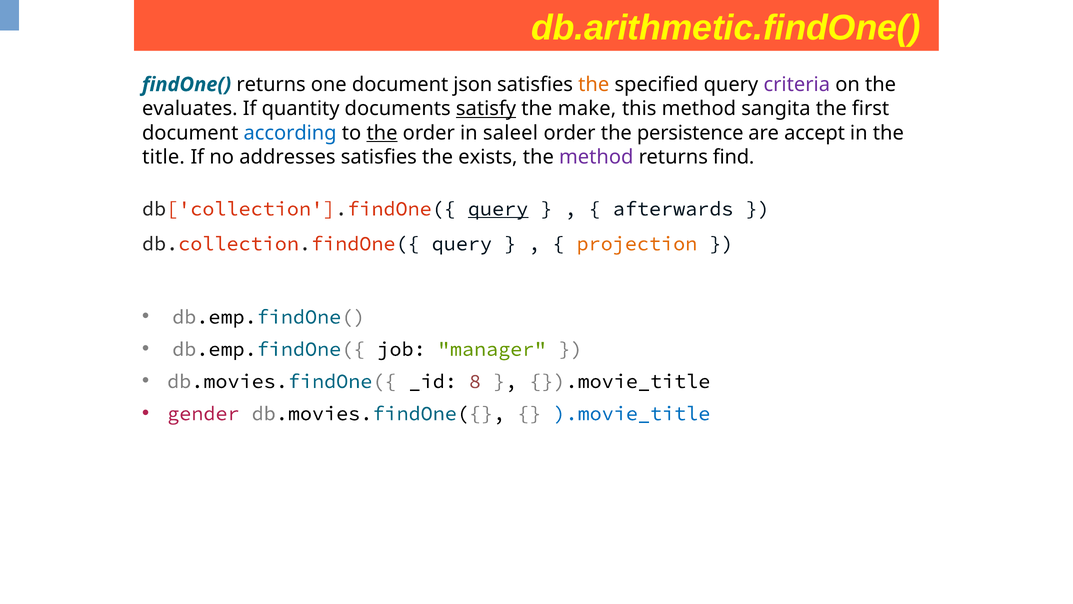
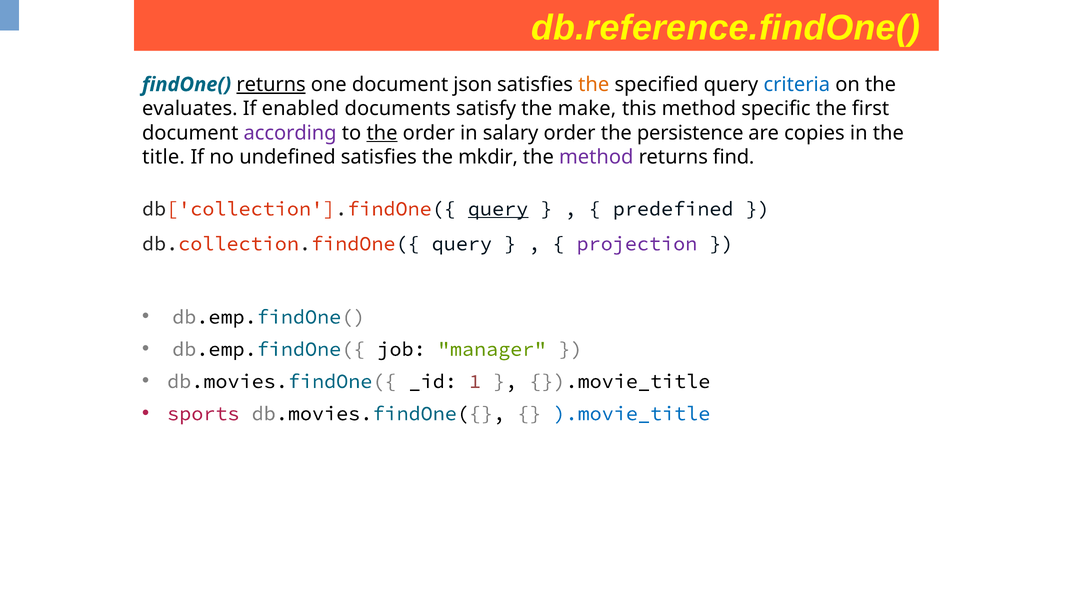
db.arithmetic.findOne(: db.arithmetic.findOne( -> db.reference.findOne(
returns at (271, 84) underline: none -> present
criteria colour: purple -> blue
quantity: quantity -> enabled
satisfy underline: present -> none
sangita: sangita -> specific
according colour: blue -> purple
saleel: saleel -> salary
accept: accept -> copies
addresses: addresses -> undefined
exists: exists -> mkdir
afterwards: afterwards -> predefined
projection colour: orange -> purple
8: 8 -> 1
gender: gender -> sports
